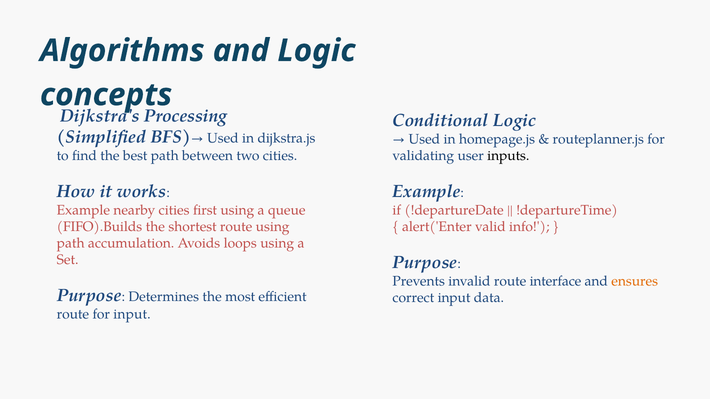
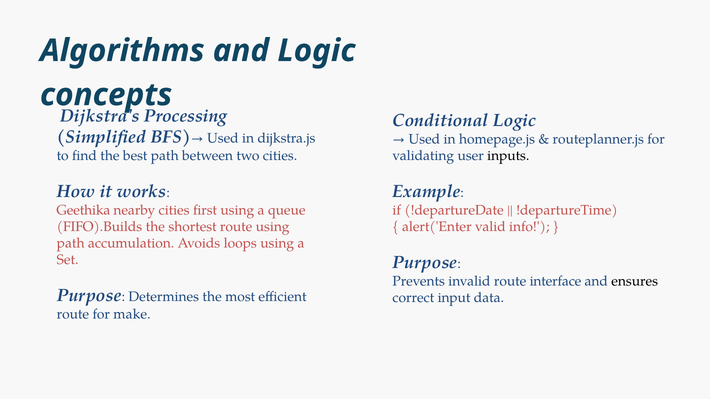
Example at (83, 210): Example -> Geethika
ensures colour: orange -> black
for input: input -> make
